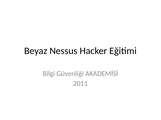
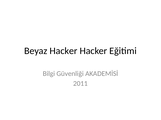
Beyaz Nessus: Nessus -> Hacker
